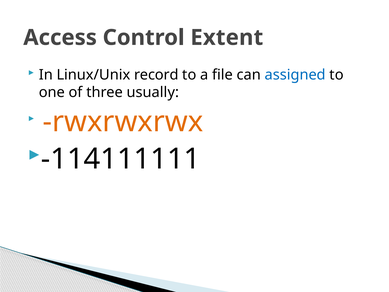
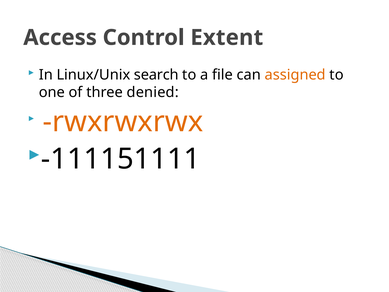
record: record -> search
assigned colour: blue -> orange
usually: usually -> denied
-114111111: -114111111 -> -111151111
